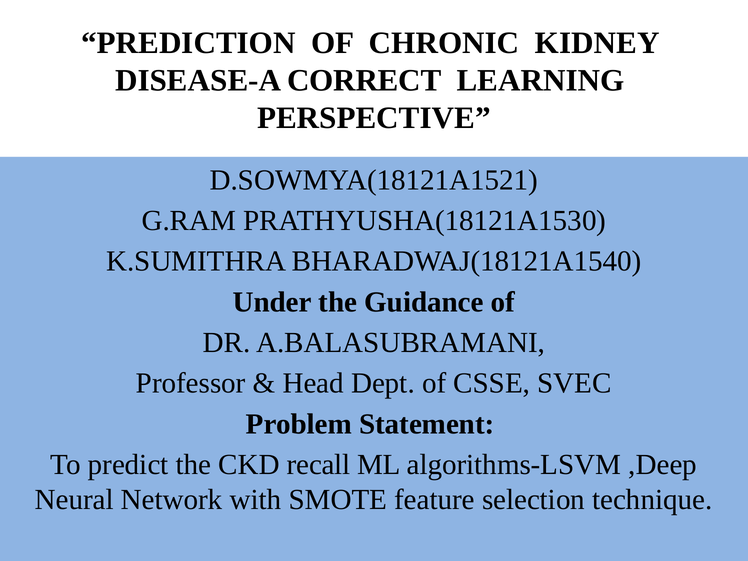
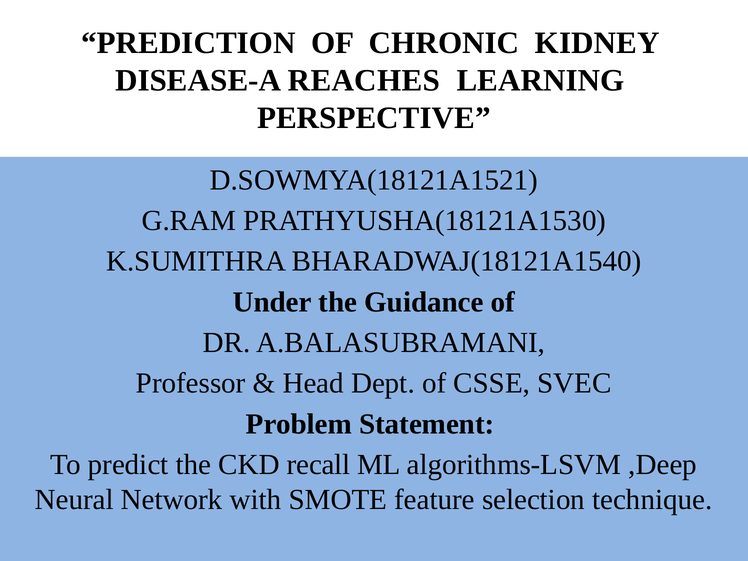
CORRECT: CORRECT -> REACHES
